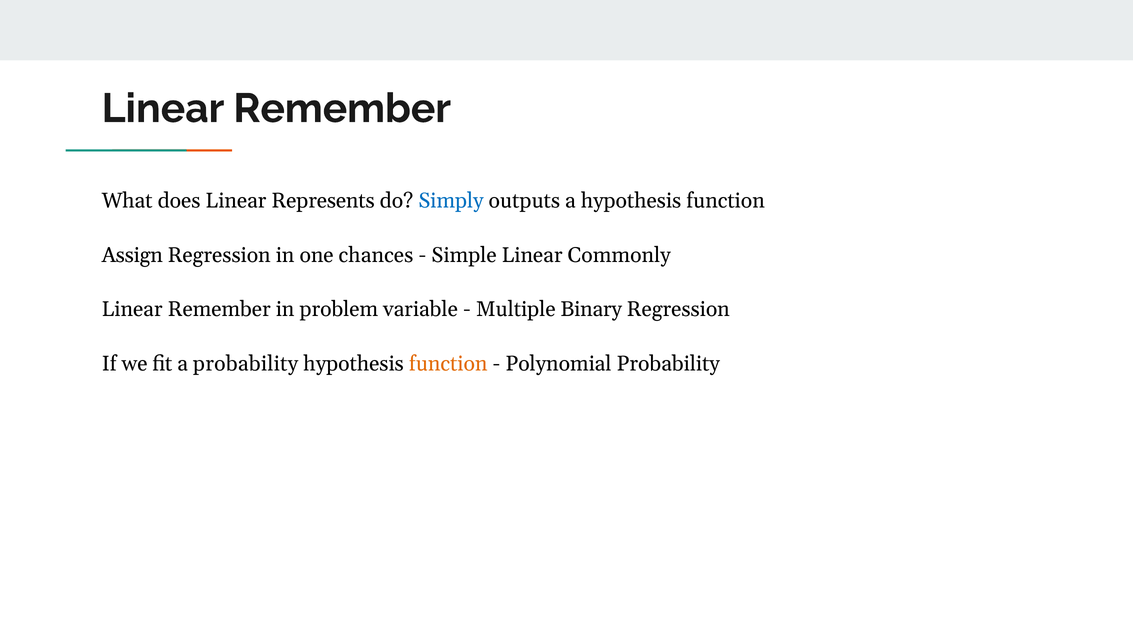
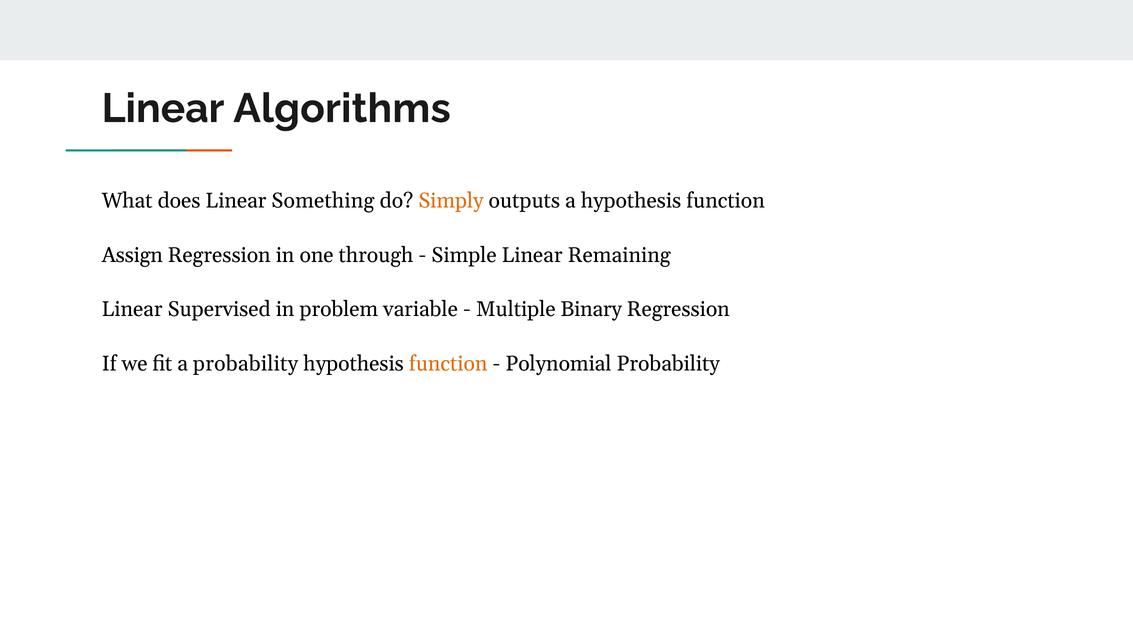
Remember at (342, 109): Remember -> Algorithms
Represents: Represents -> Something
Simply colour: blue -> orange
chances: chances -> through
Commonly: Commonly -> Remaining
Remember at (219, 310): Remember -> Supervised
